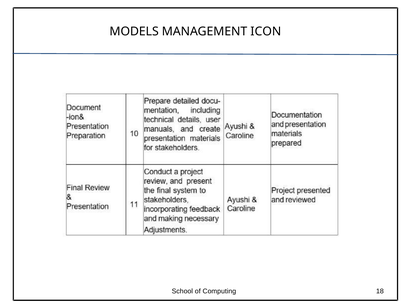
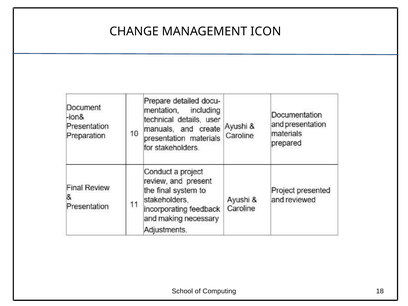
MODELS: MODELS -> CHANGE
